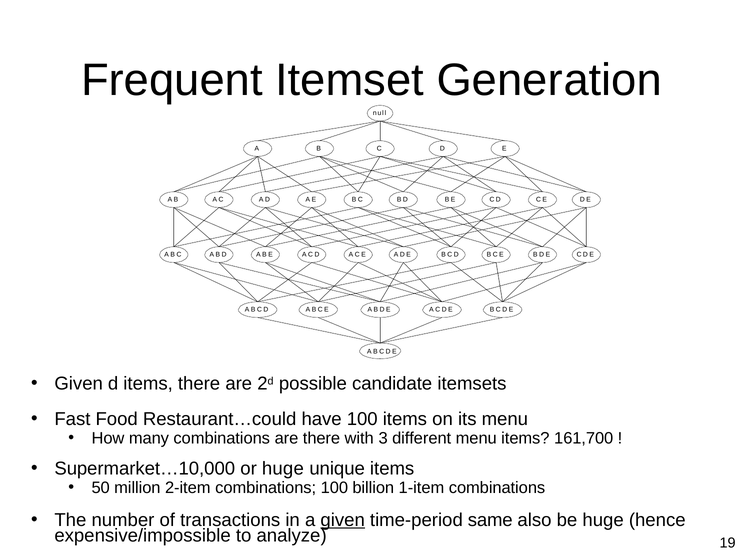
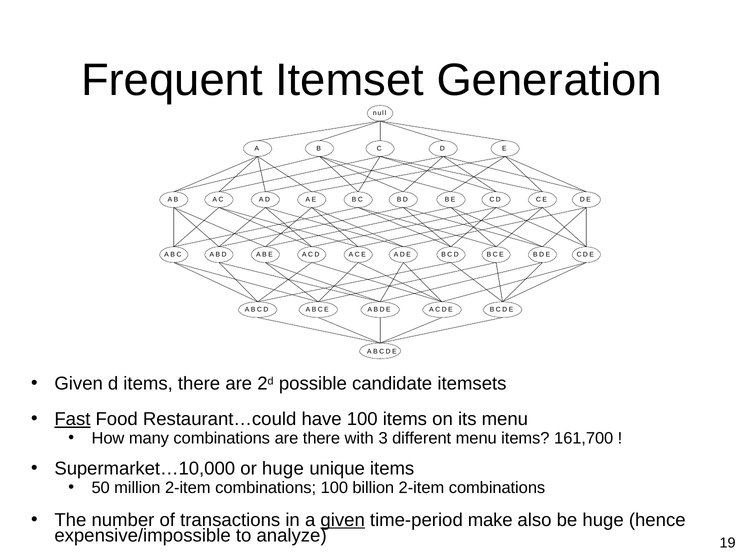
Fast underline: none -> present
billion 1-item: 1-item -> 2-item
same: same -> make
